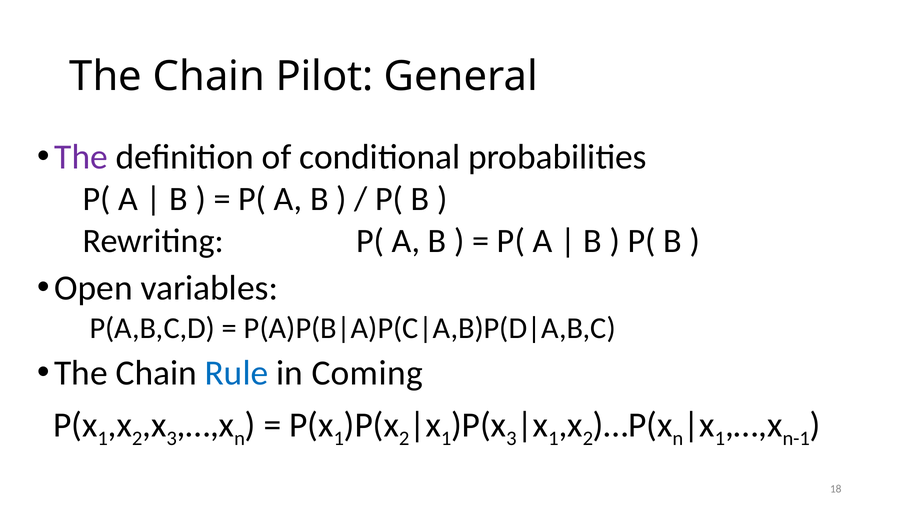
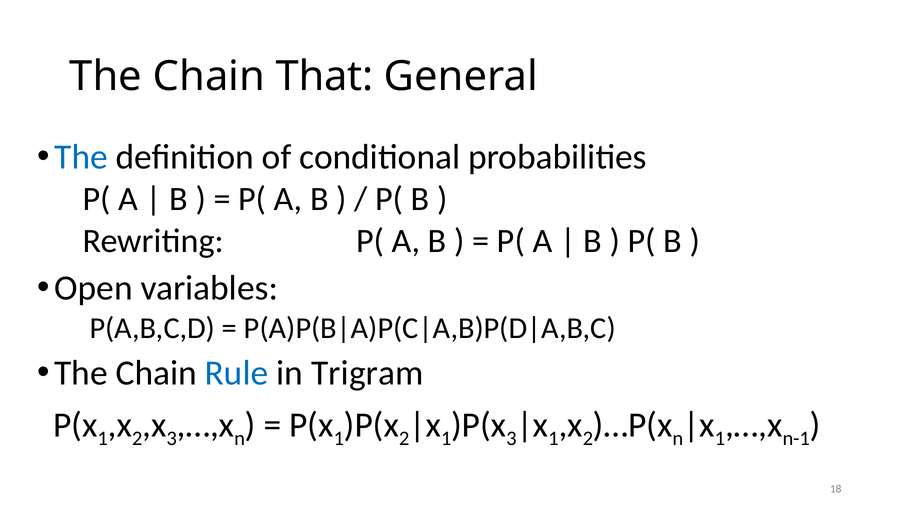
Pilot: Pilot -> That
The at (81, 157) colour: purple -> blue
Coming: Coming -> Trigram
